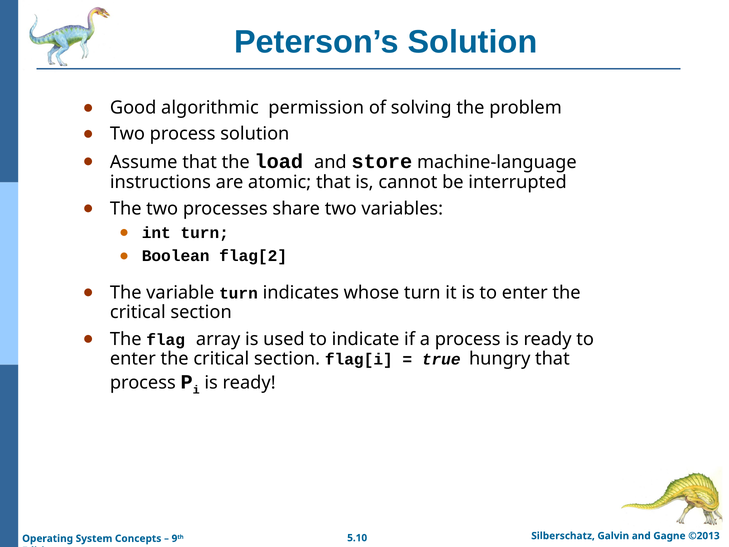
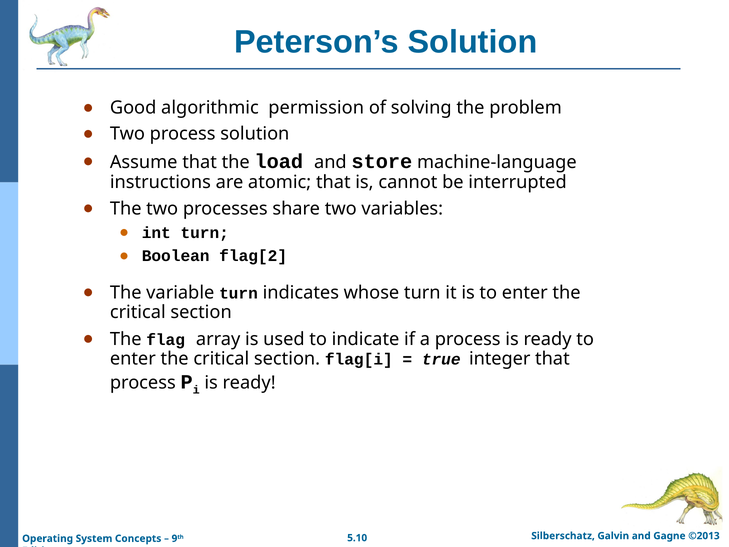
hungry: hungry -> integer
